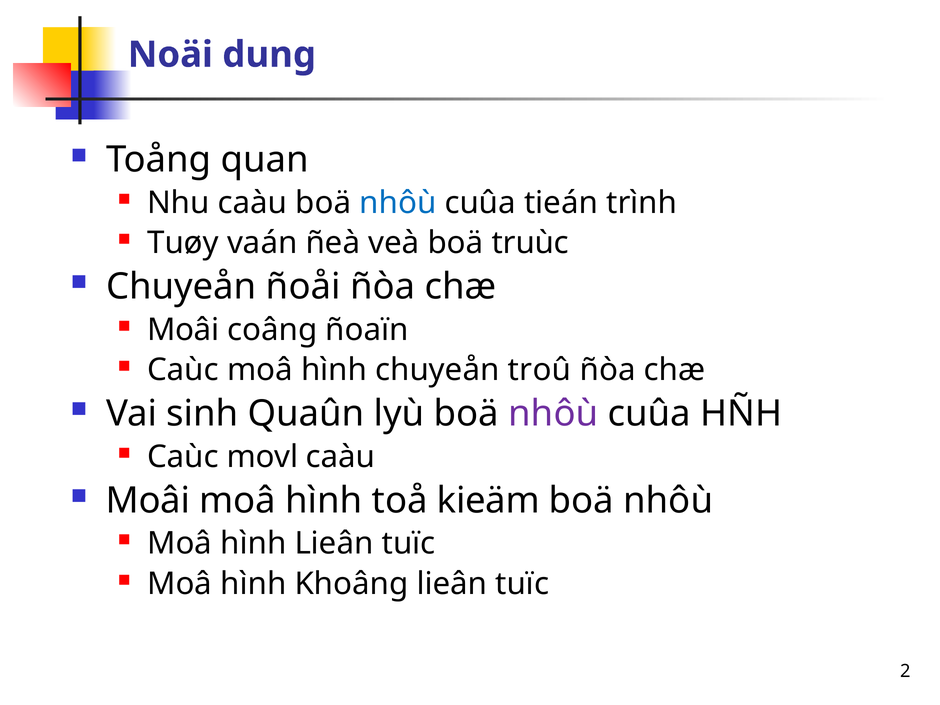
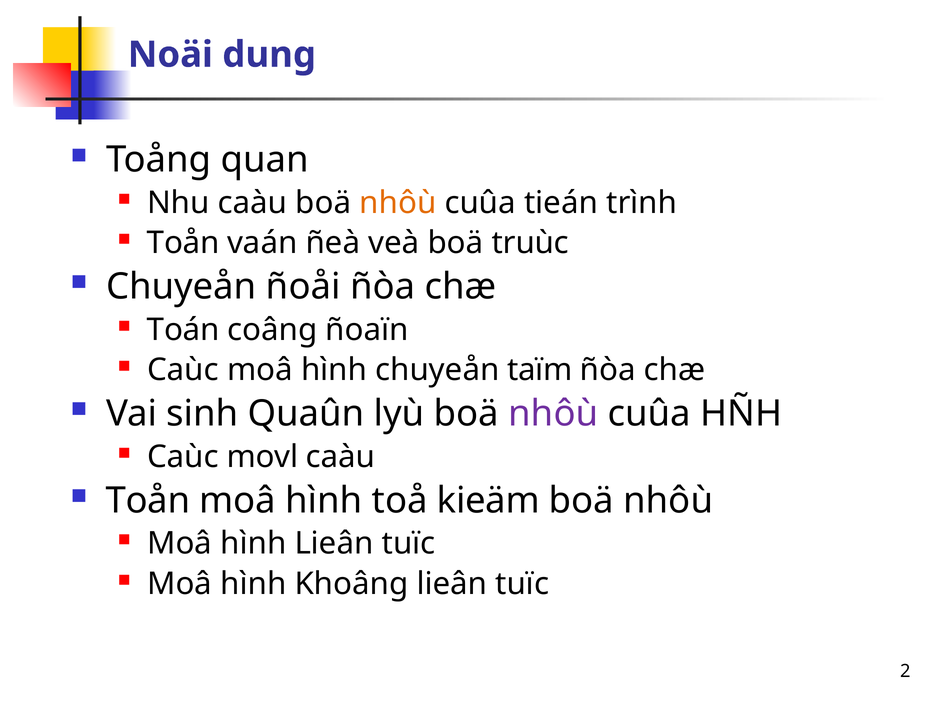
nhôù at (398, 203) colour: blue -> orange
Tuøy at (183, 243): Tuøy -> Toån
Moâi at (183, 330): Moâi -> Toán
troû: troû -> taïm
Moâi at (148, 501): Moâi -> Toån
